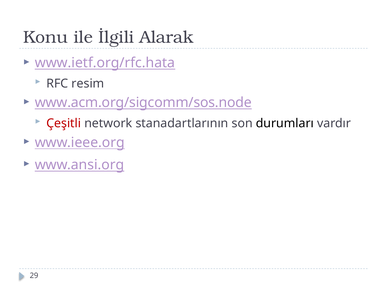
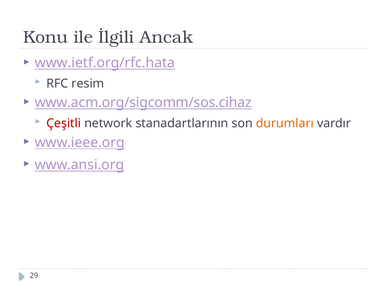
Alarak: Alarak -> Ancak
www.acm.org/sigcomm/sos.node: www.acm.org/sigcomm/sos.node -> www.acm.org/sigcomm/sos.cihaz
durumları colour: black -> orange
